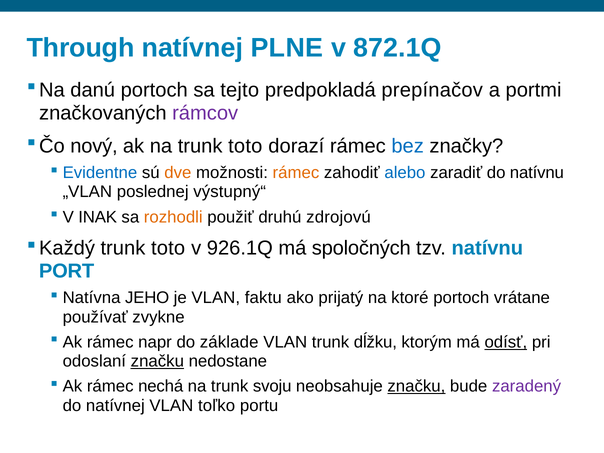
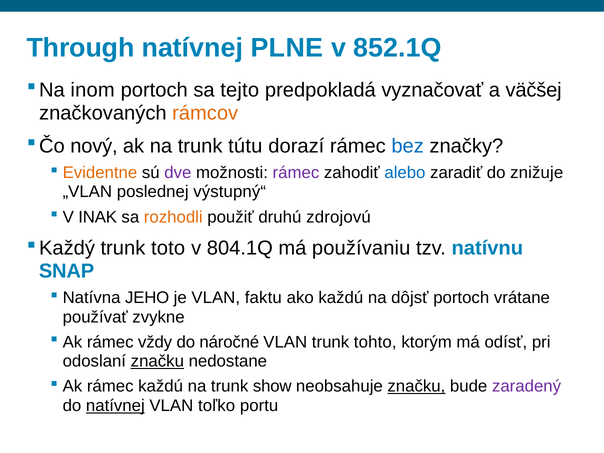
872.1Q: 872.1Q -> 852.1Q
danú: danú -> inom
prepínačov: prepínačov -> vyznačovať
portmi: portmi -> väčšej
rámcov colour: purple -> orange
na trunk toto: toto -> tútu
Evidentne colour: blue -> orange
dve colour: orange -> purple
rámec at (296, 173) colour: orange -> purple
do natívnu: natívnu -> znižuje
926.1Q: 926.1Q -> 804.1Q
spoločných: spoločných -> používaniu
PORT: PORT -> SNAP
ako prijatý: prijatý -> každú
ktoré: ktoré -> dôjsť
napr: napr -> vždy
základe: základe -> náročné
dĺžku: dĺžku -> tohto
odísť underline: present -> none
rámec nechá: nechá -> každú
svoju: svoju -> show
natívnej at (115, 406) underline: none -> present
